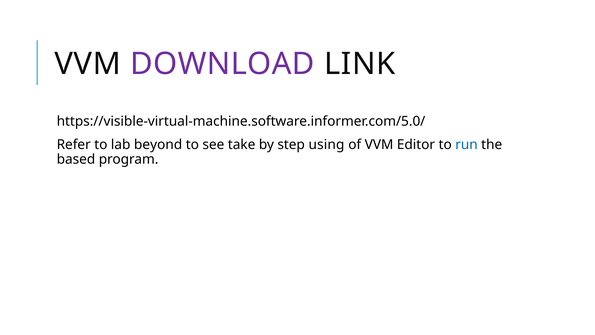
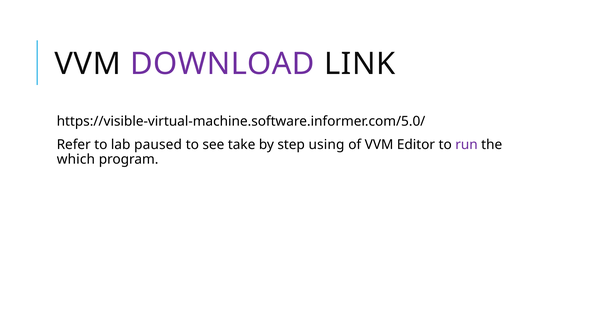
beyond: beyond -> paused
run colour: blue -> purple
based: based -> which
